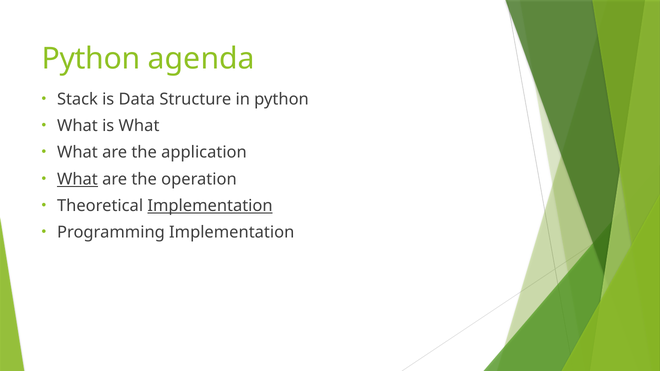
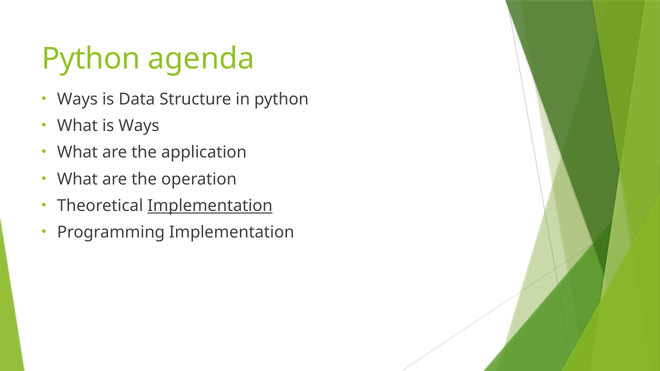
Stack at (77, 99): Stack -> Ways
is What: What -> Ways
What at (77, 179) underline: present -> none
